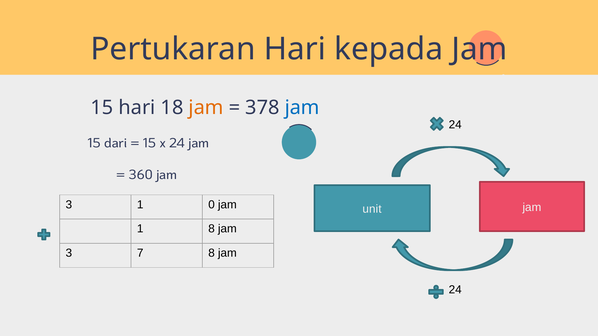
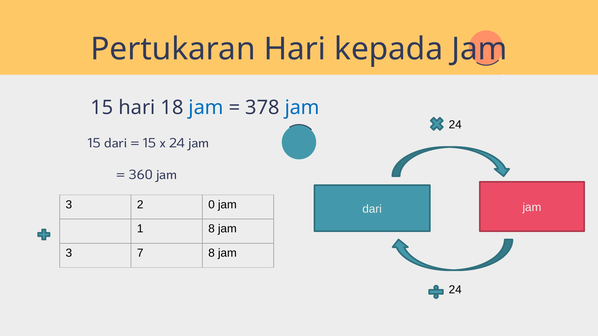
jam at (206, 108) colour: orange -> blue
3 1: 1 -> 2
unit at (372, 209): unit -> dari
